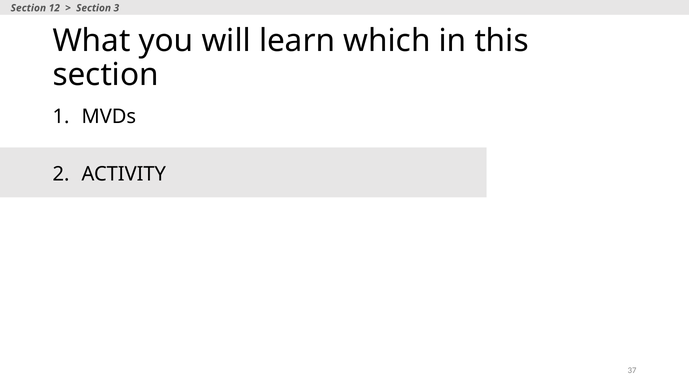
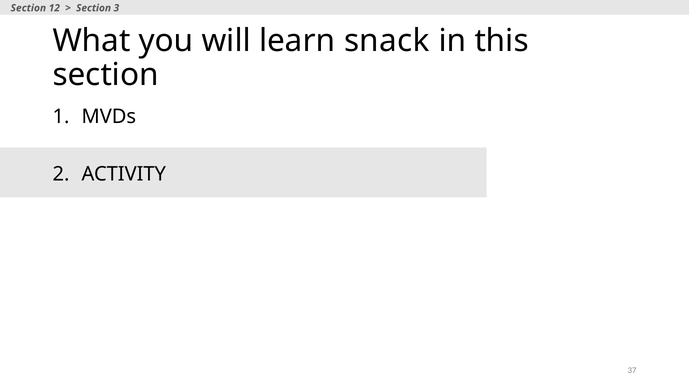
which: which -> snack
